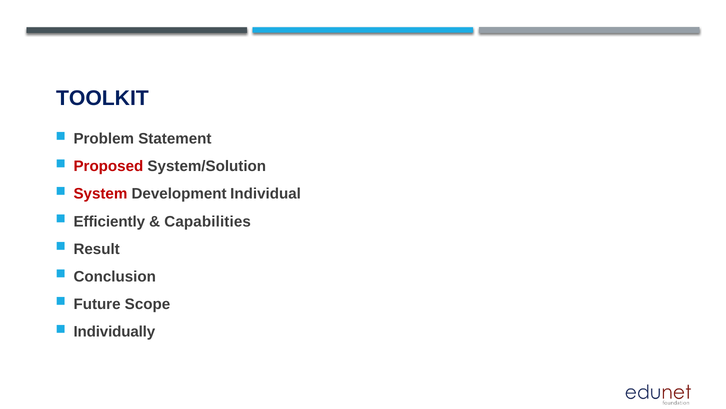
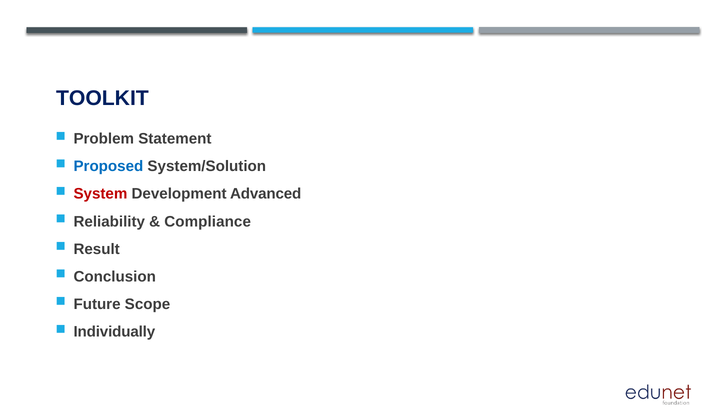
Proposed colour: red -> blue
Individual: Individual -> Advanced
Efficiently: Efficiently -> Reliability
Capabilities: Capabilities -> Compliance
